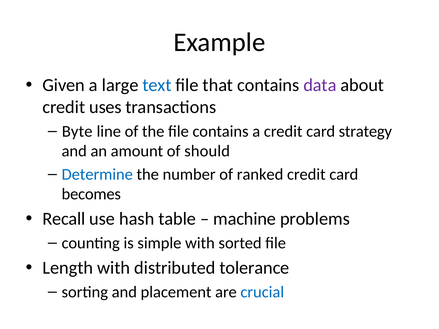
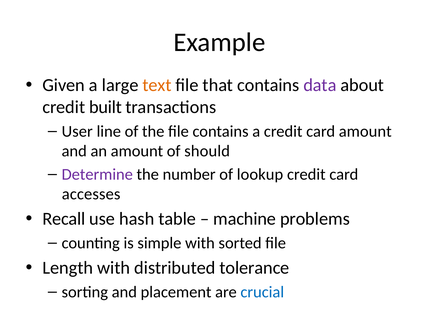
text colour: blue -> orange
uses: uses -> built
Byte: Byte -> User
card strategy: strategy -> amount
Determine colour: blue -> purple
ranked: ranked -> lookup
becomes: becomes -> accesses
